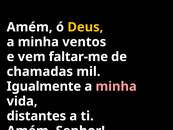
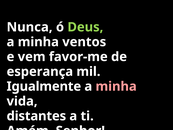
Amém at (30, 27): Amém -> Nunca
Deus colour: yellow -> light green
faltar-me: faltar-me -> favor-me
chamadas: chamadas -> esperança
